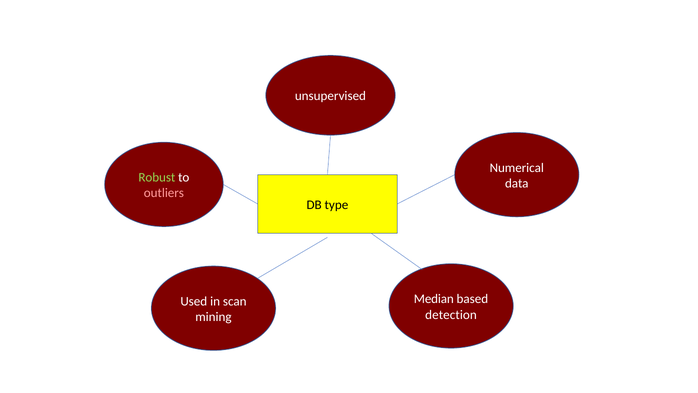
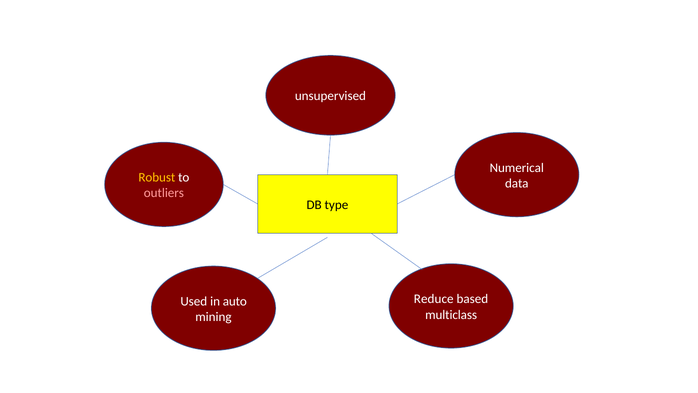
Robust colour: light green -> yellow
Median: Median -> Reduce
scan: scan -> auto
detection: detection -> multiclass
